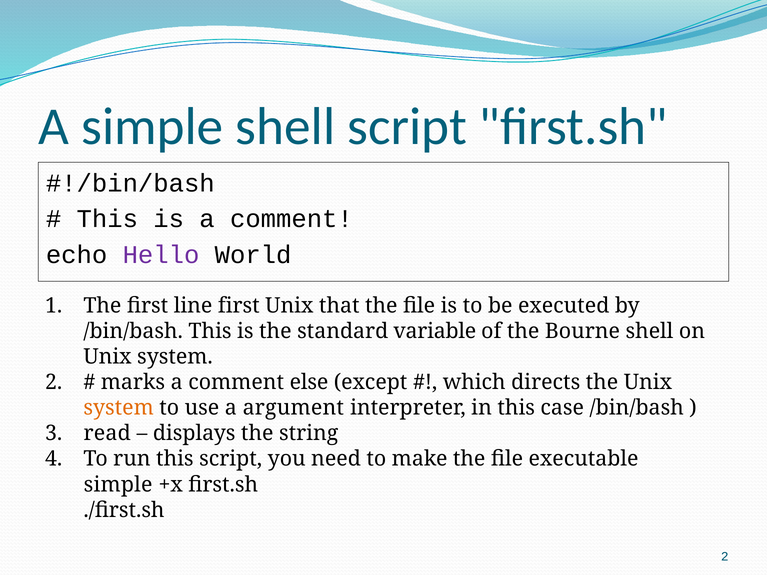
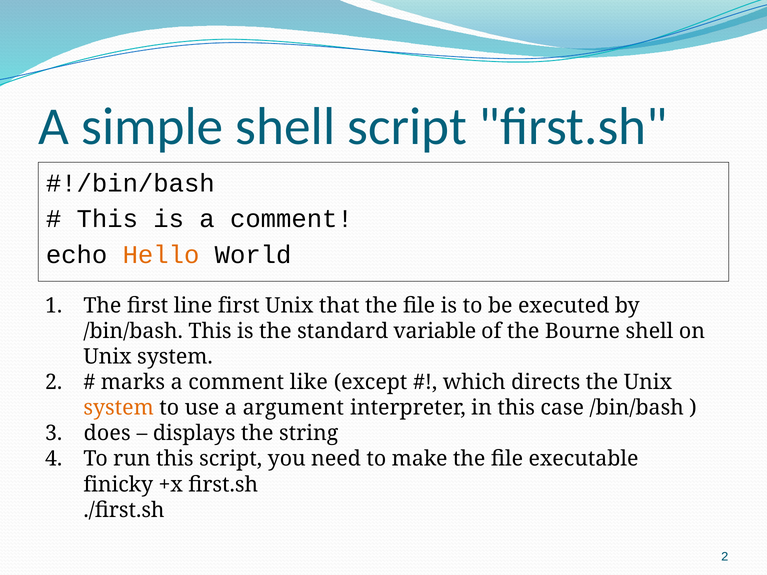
Hello colour: purple -> orange
else: else -> like
read: read -> does
simple at (118, 485): simple -> finicky
